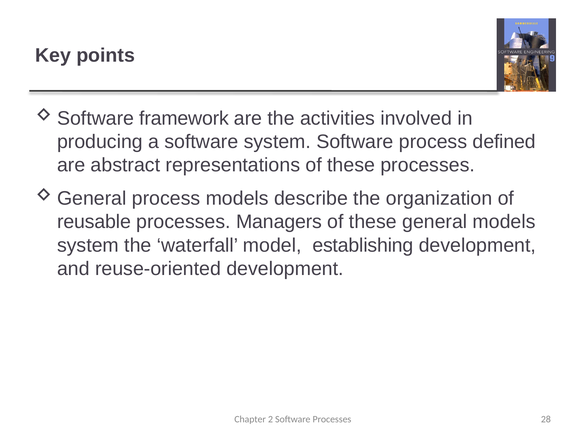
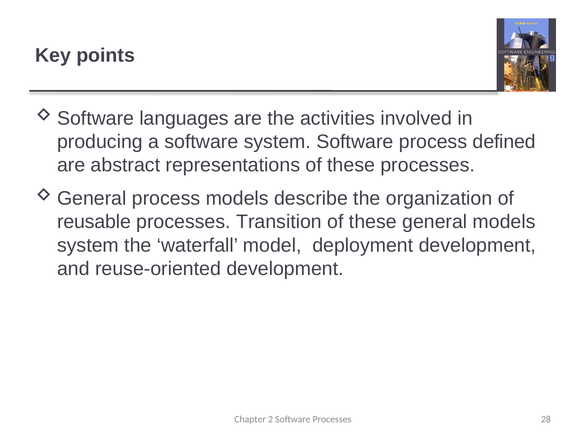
framework: framework -> languages
Managers: Managers -> Transition
establishing: establishing -> deployment
